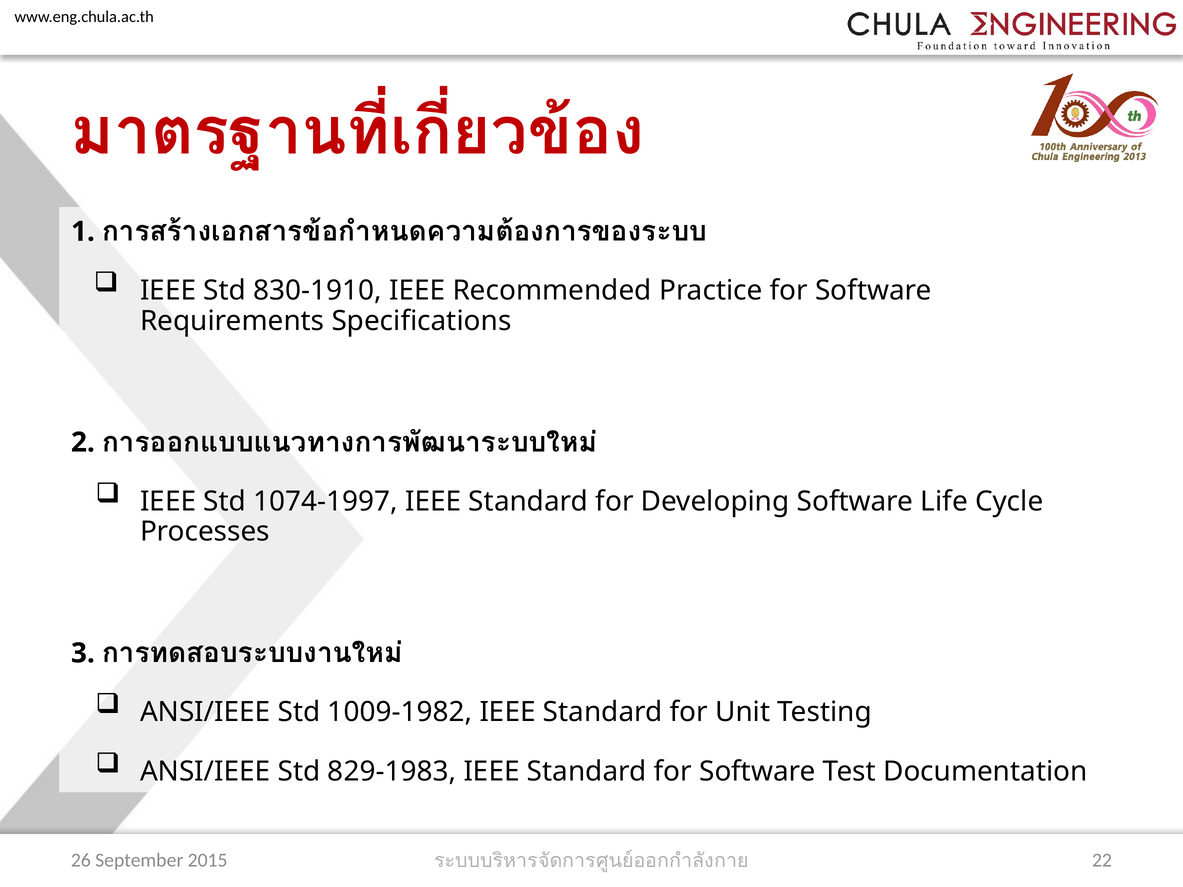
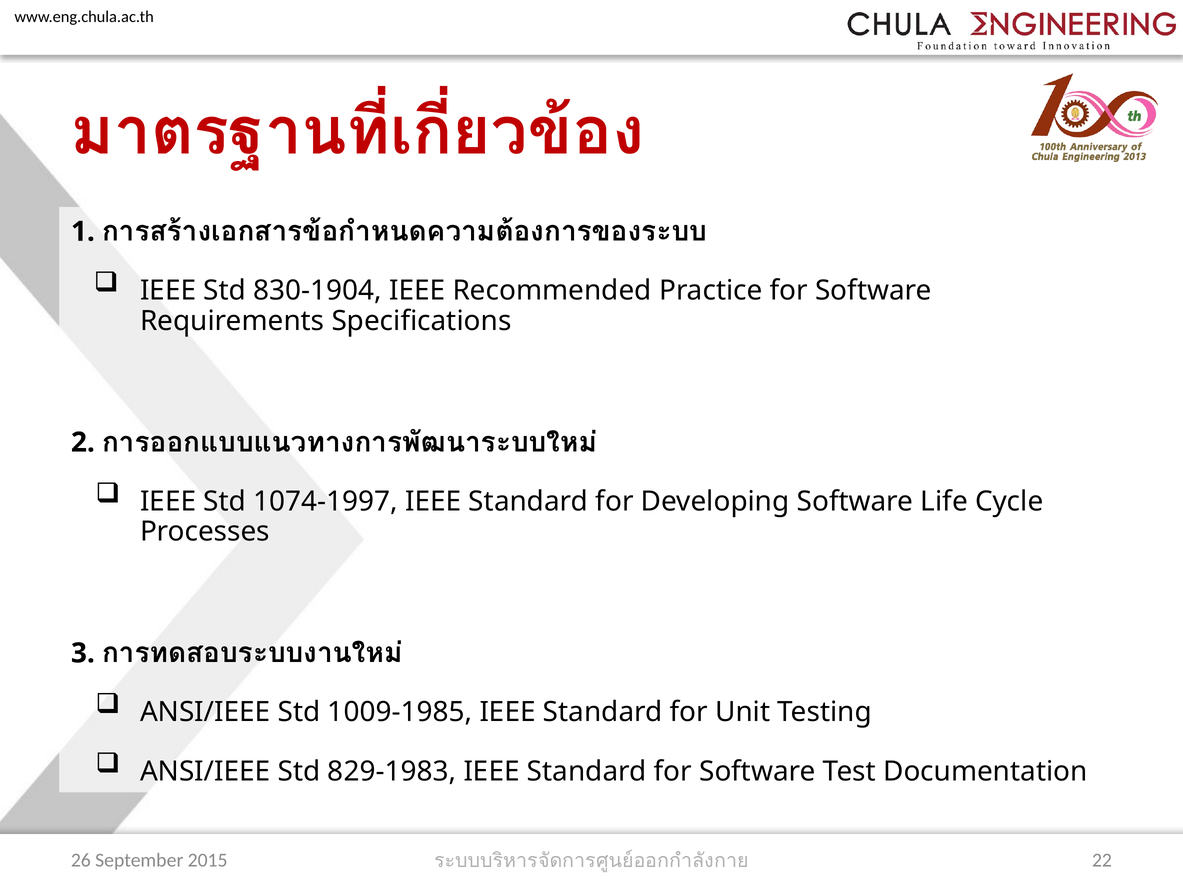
830-1910: 830-1910 -> 830-1904
1009-1982: 1009-1982 -> 1009-1985
